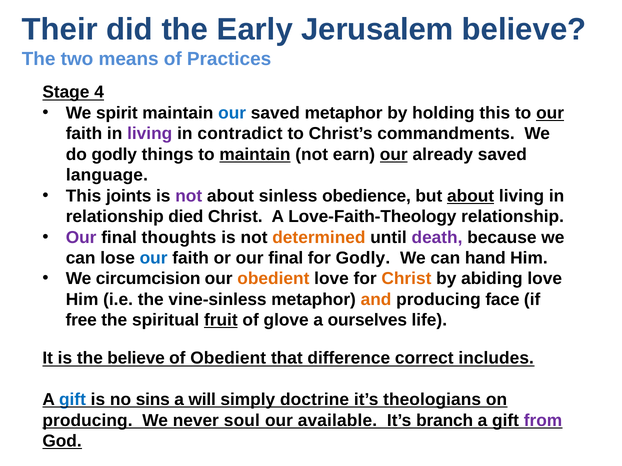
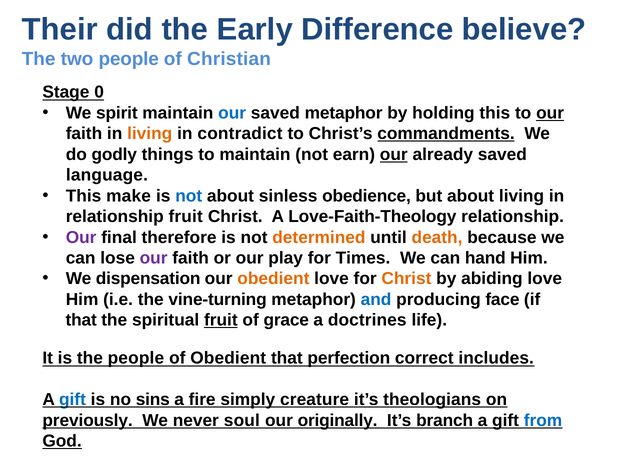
Jerusalem: Jerusalem -> Difference
two means: means -> people
Practices: Practices -> Christian
4: 4 -> 0
living at (150, 134) colour: purple -> orange
commandments underline: none -> present
maintain at (255, 155) underline: present -> none
joints: joints -> make
not at (189, 196) colour: purple -> blue
about at (471, 196) underline: present -> none
relationship died: died -> fruit
thoughts: thoughts -> therefore
death colour: purple -> orange
our at (154, 258) colour: blue -> purple
or our final: final -> play
for Godly: Godly -> Times
circumcision: circumcision -> dispensation
vine-sinless: vine-sinless -> vine-turning
and colour: orange -> blue
free at (81, 321): free -> that
glove: glove -> grace
ourselves: ourselves -> doctrines
the believe: believe -> people
difference: difference -> perfection
will: will -> fire
doctrine: doctrine -> creature
producing at (87, 421): producing -> previously
available: available -> originally
from colour: purple -> blue
